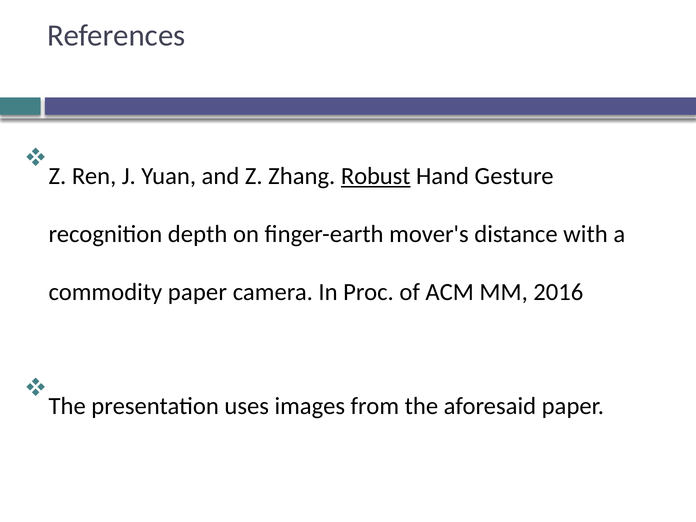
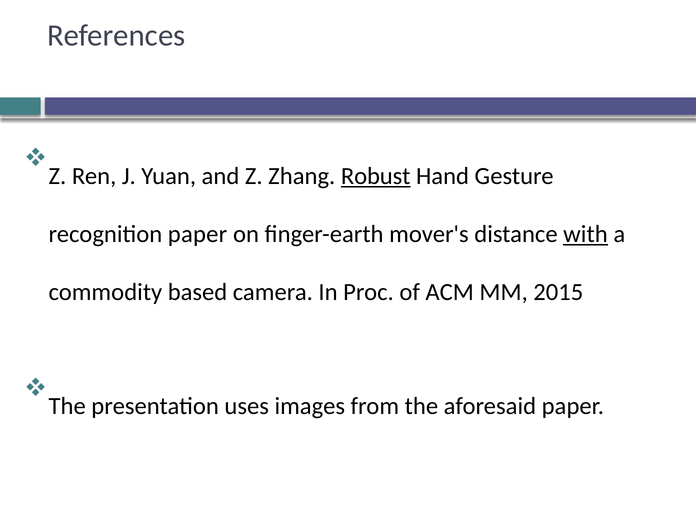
recognition depth: depth -> paper
with underline: none -> present
commodity paper: paper -> based
2016: 2016 -> 2015
